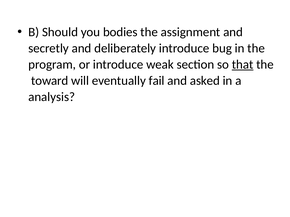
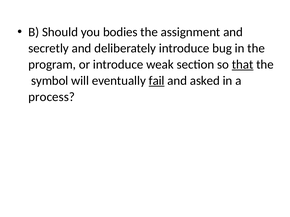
toward: toward -> symbol
fail underline: none -> present
analysis: analysis -> process
